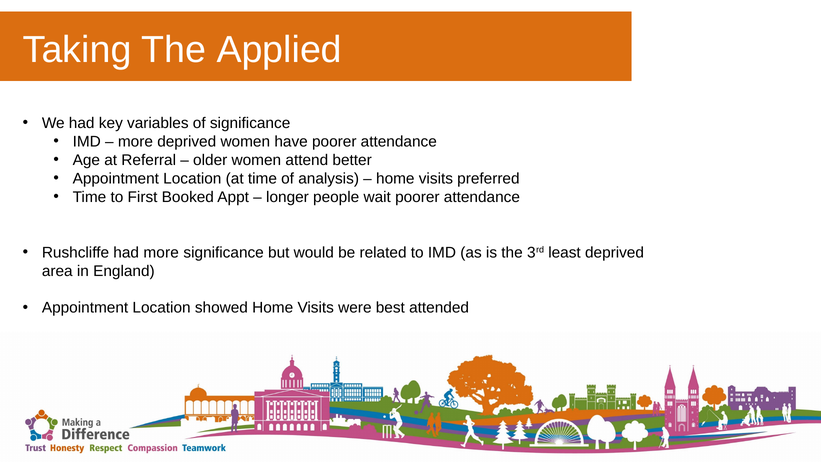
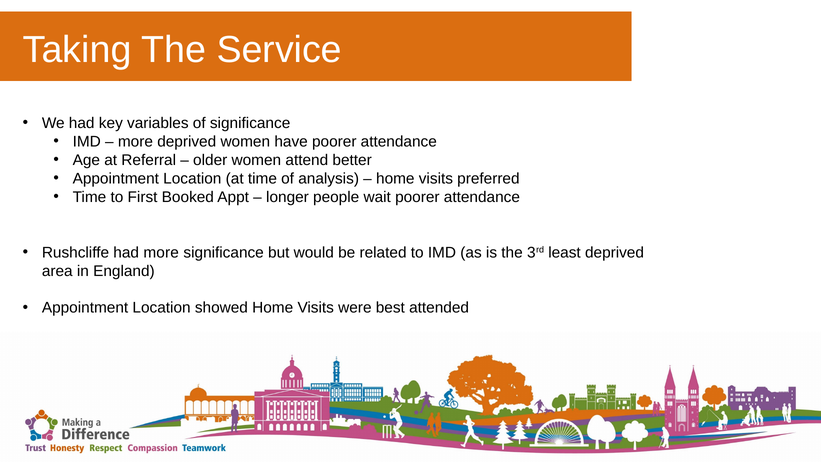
Applied: Applied -> Service
